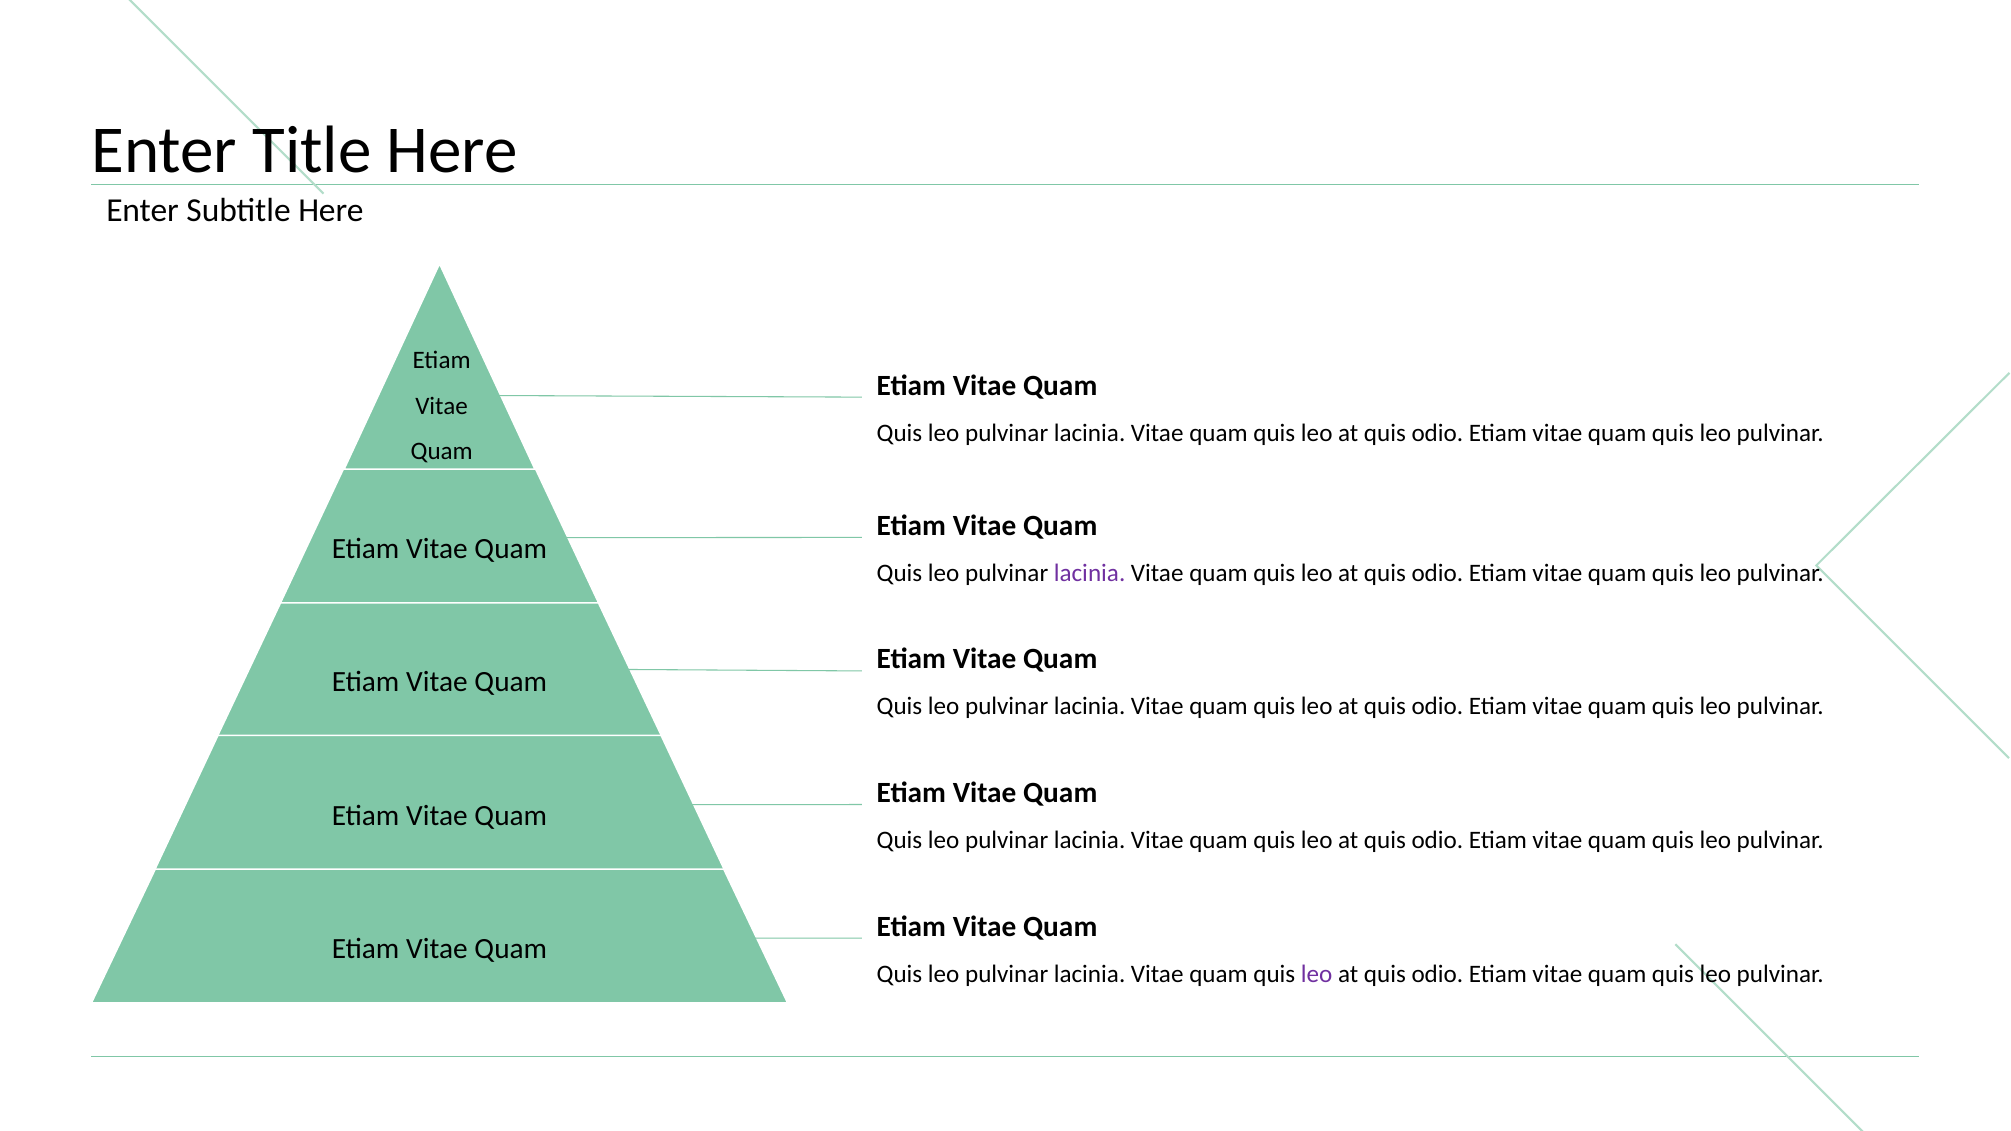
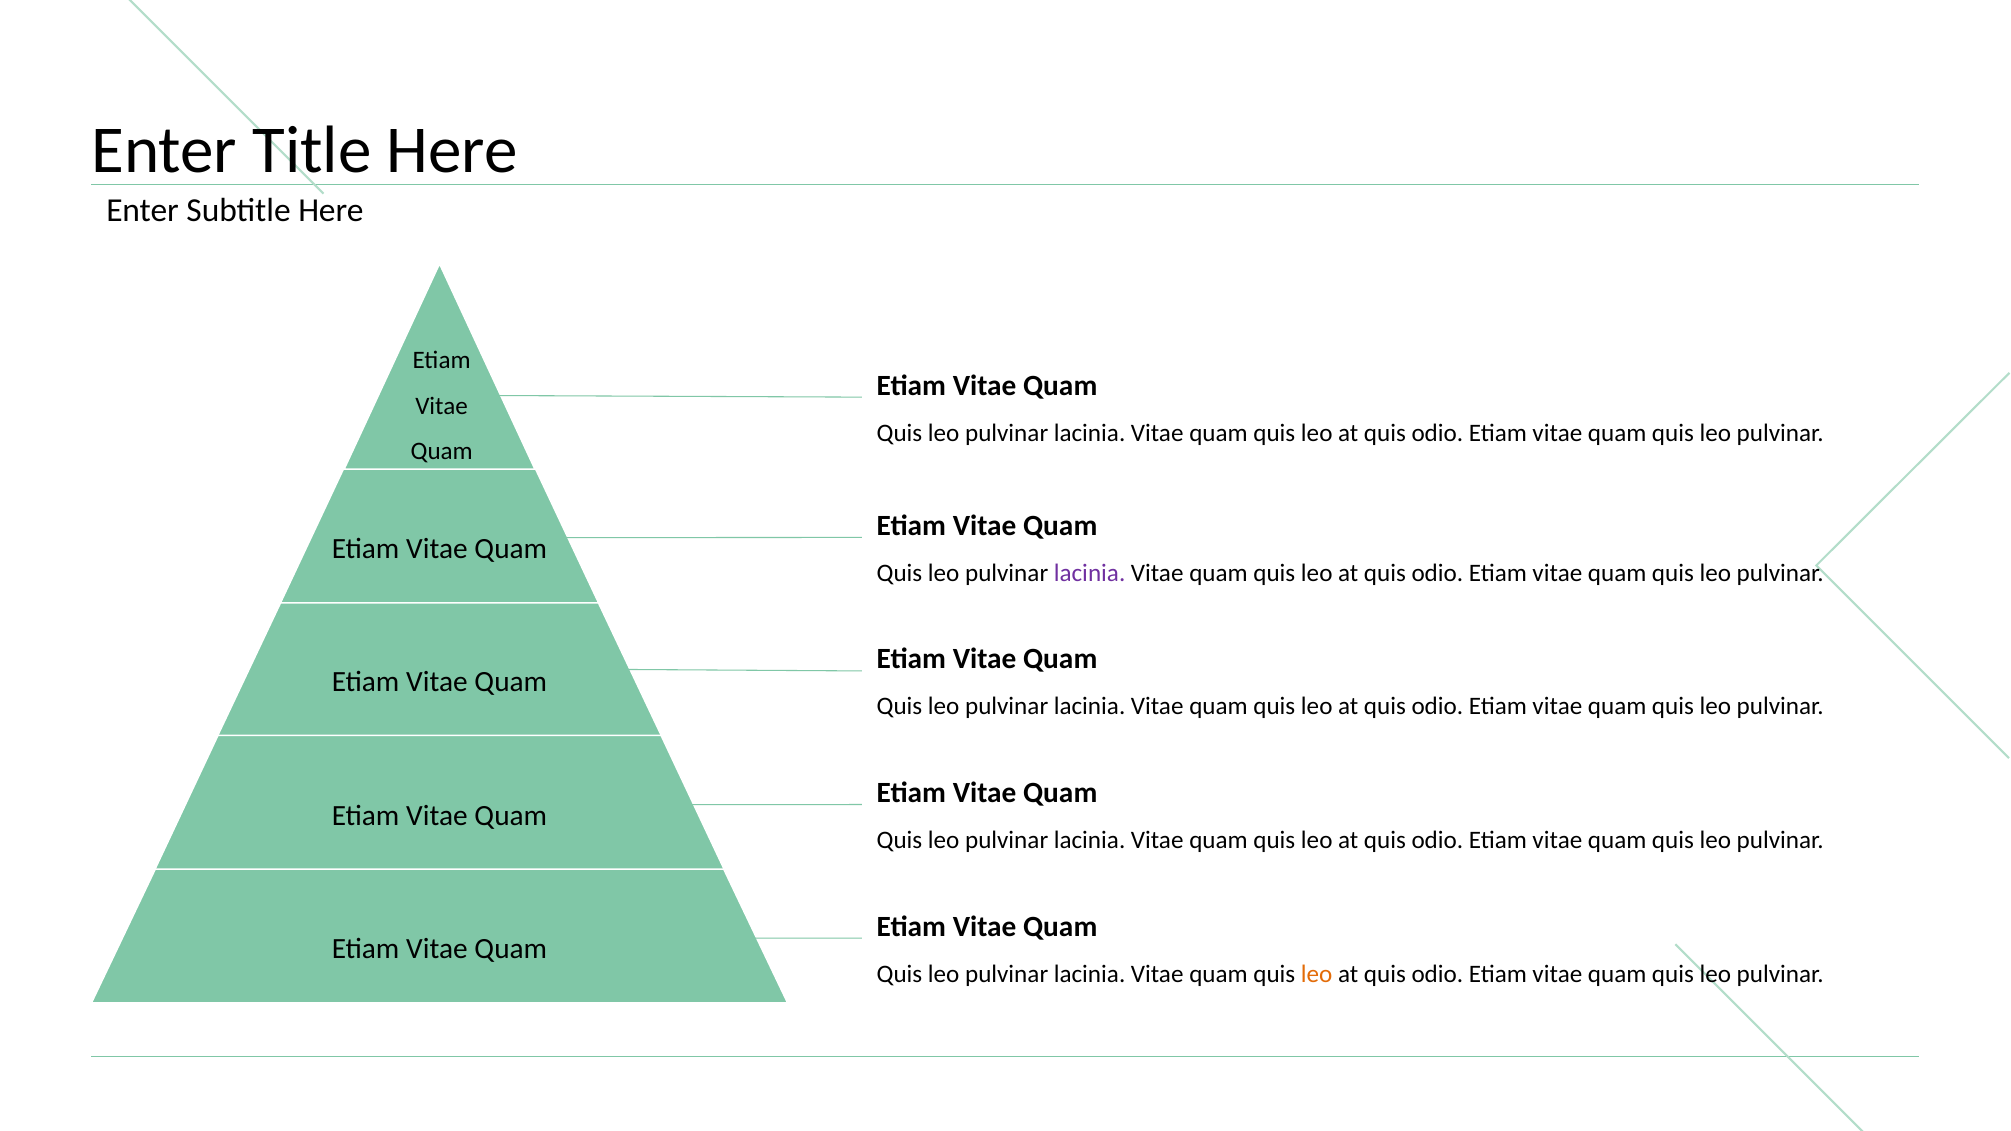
leo at (1317, 974) colour: purple -> orange
